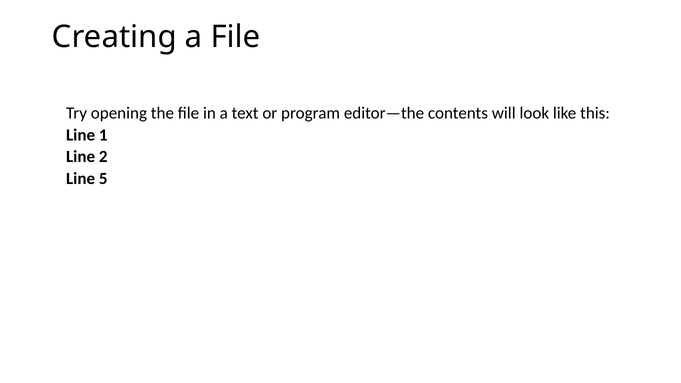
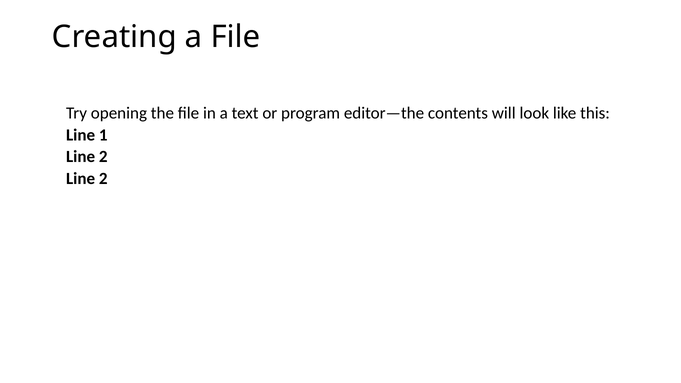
5 at (103, 179): 5 -> 2
